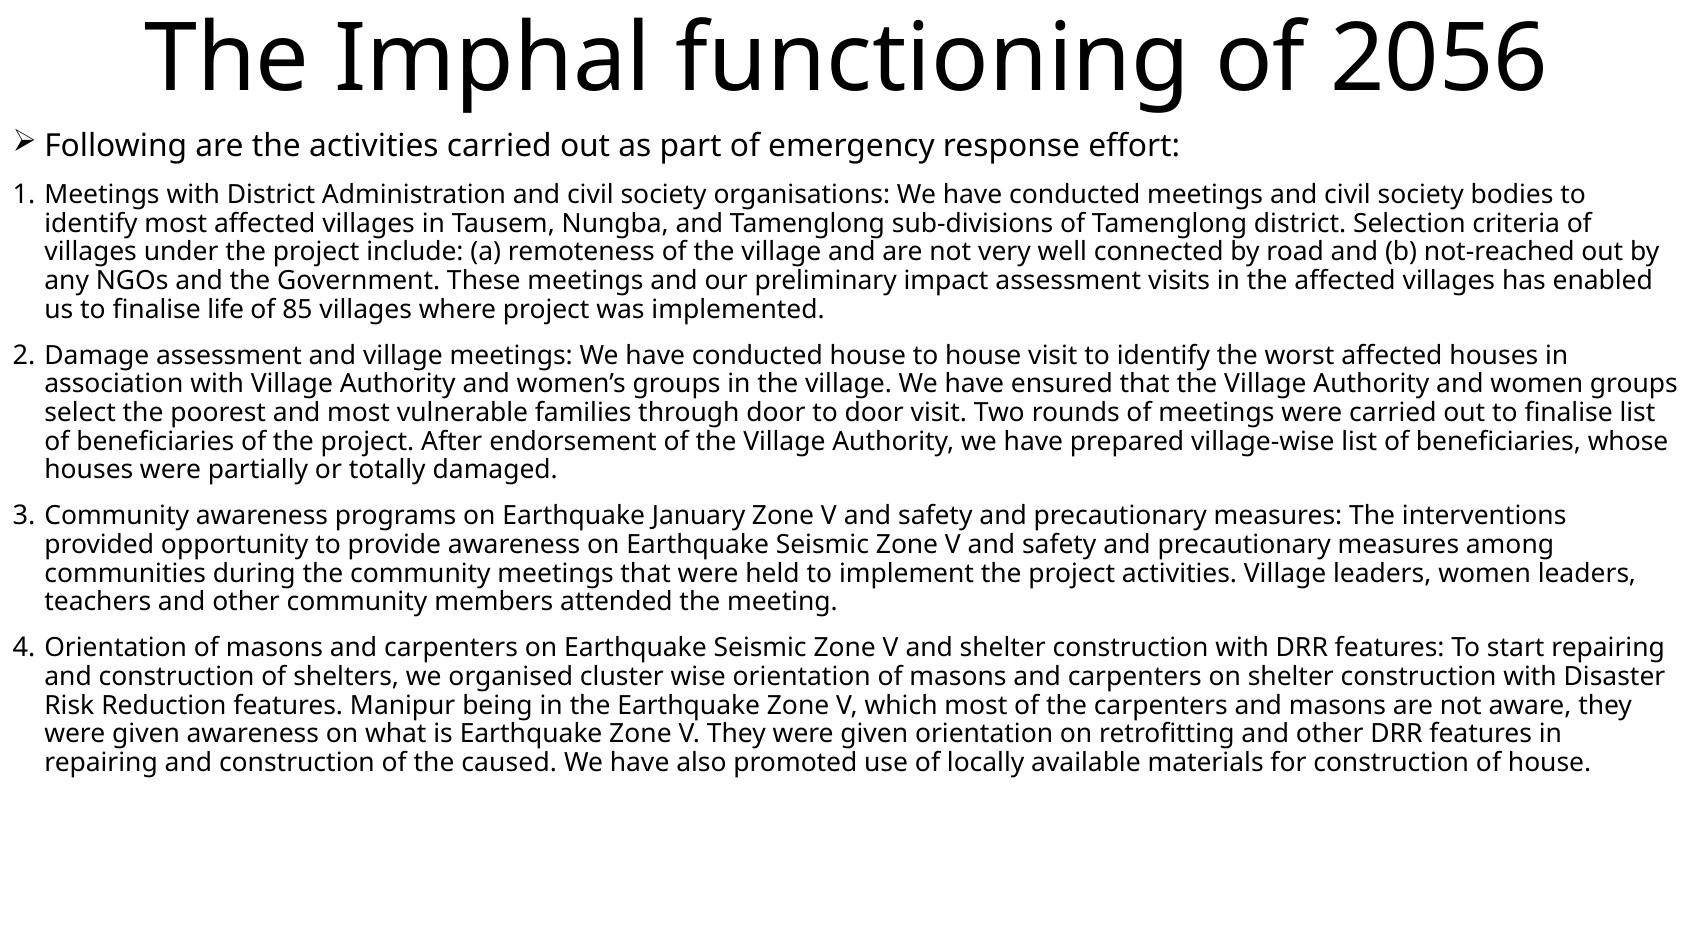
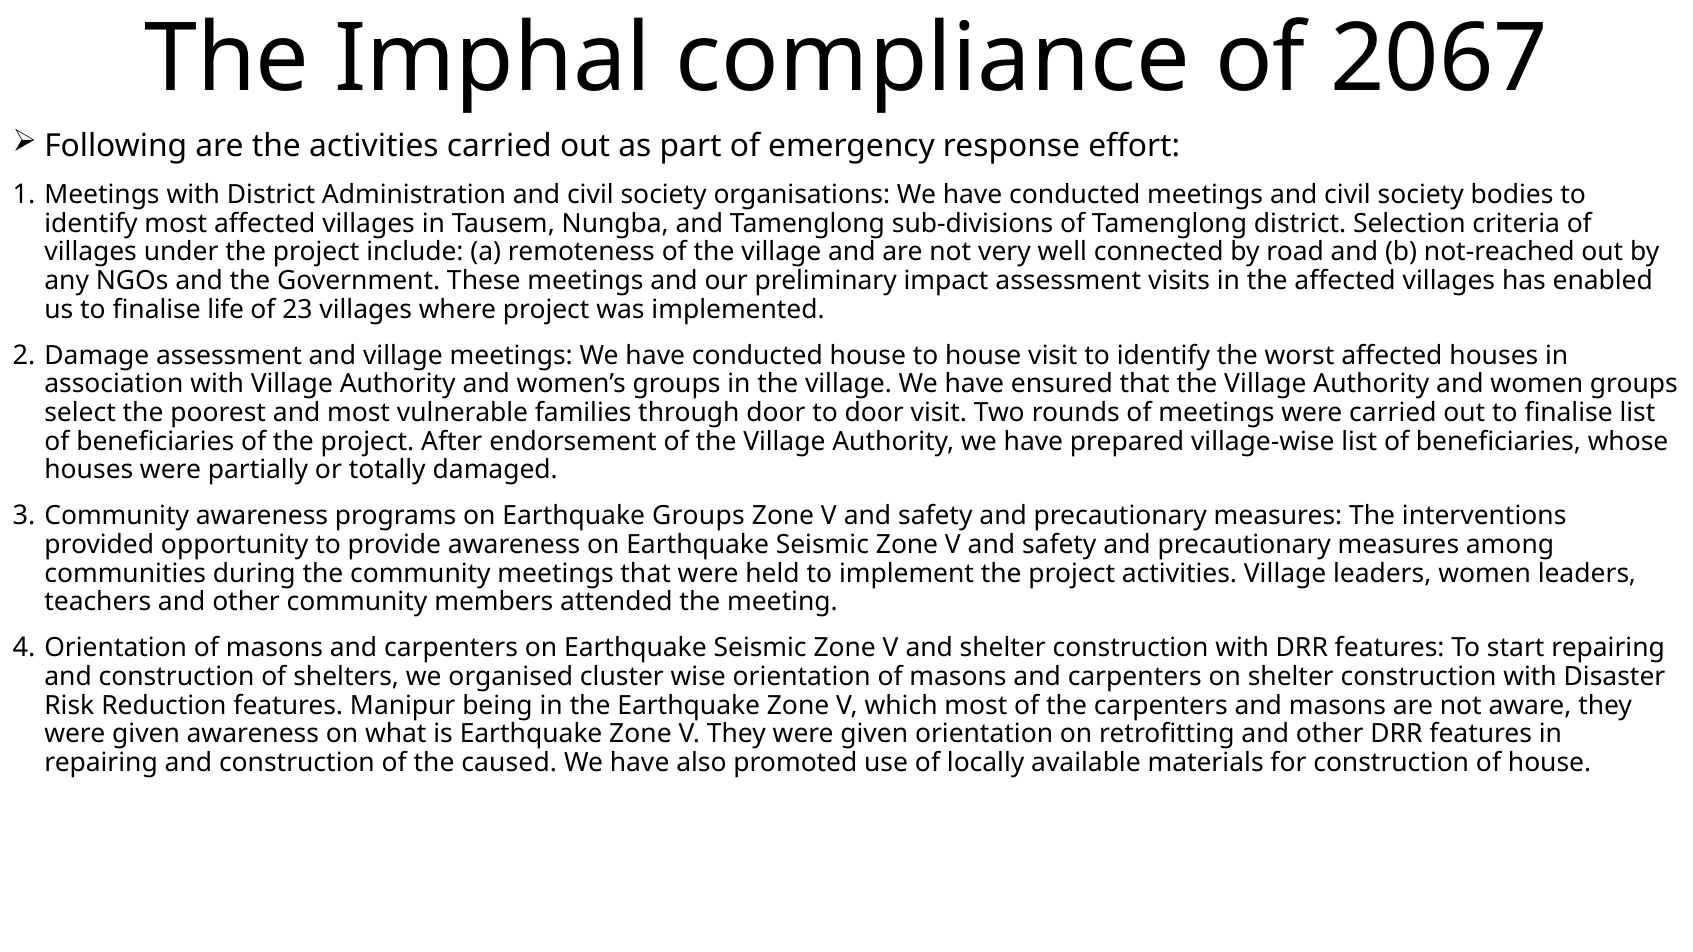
functioning: functioning -> compliance
2056: 2056 -> 2067
85: 85 -> 23
Earthquake January: January -> Groups
